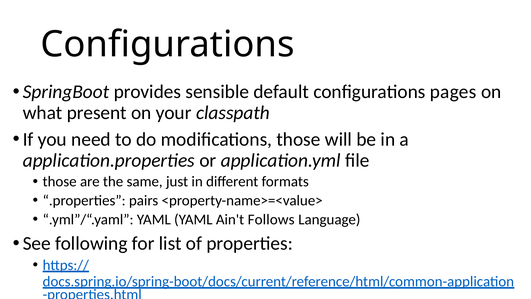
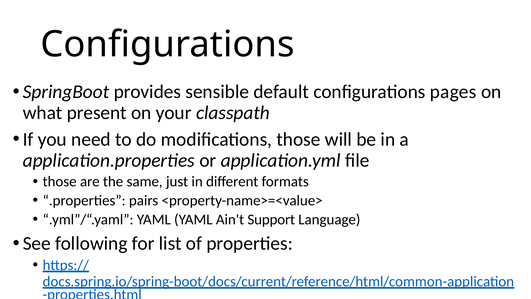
Follows: Follows -> Support
